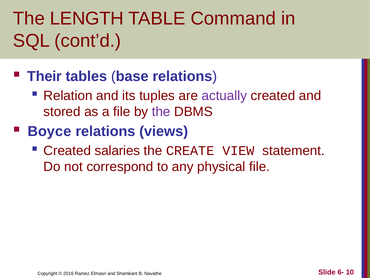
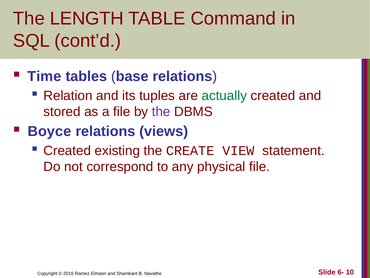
Their: Their -> Time
actually colour: purple -> green
salaries: salaries -> existing
